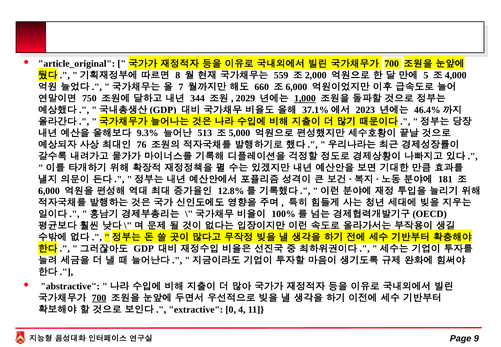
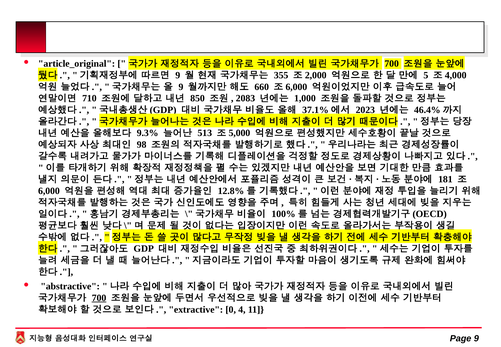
8 at (178, 75): 8 -> 9
559: 559 -> 355
7 at (181, 87): 7 -> 9
750: 750 -> 710
344: 344 -> 850
2029: 2029 -> 2083
1,000 underline: present -> none
76: 76 -> 98
